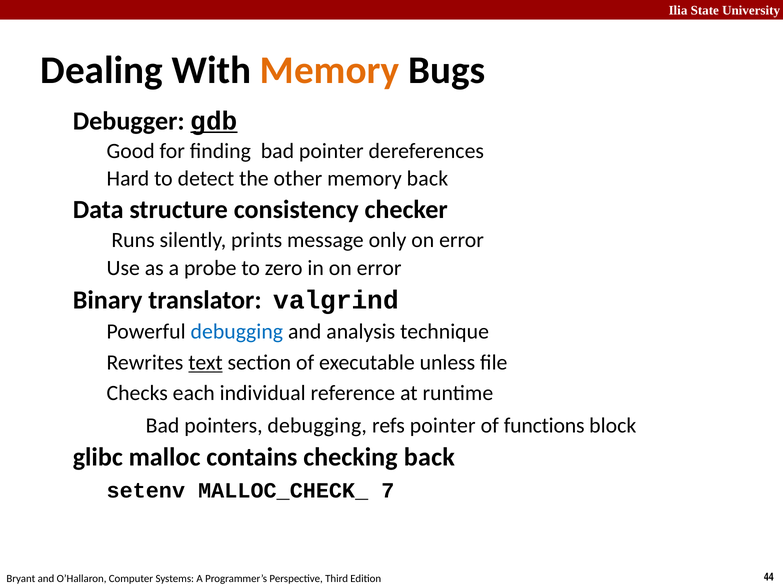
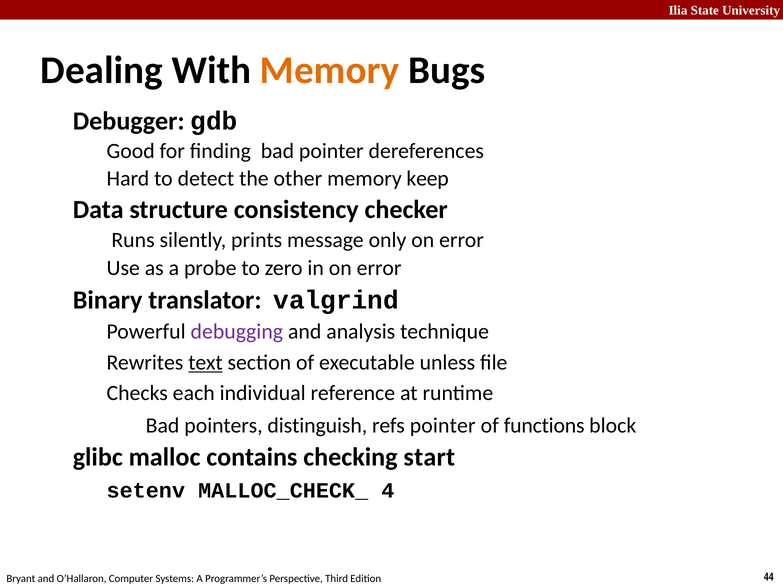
gdb underline: present -> none
memory back: back -> keep
debugging at (237, 332) colour: blue -> purple
pointers debugging: debugging -> distinguish
checking back: back -> start
7: 7 -> 4
